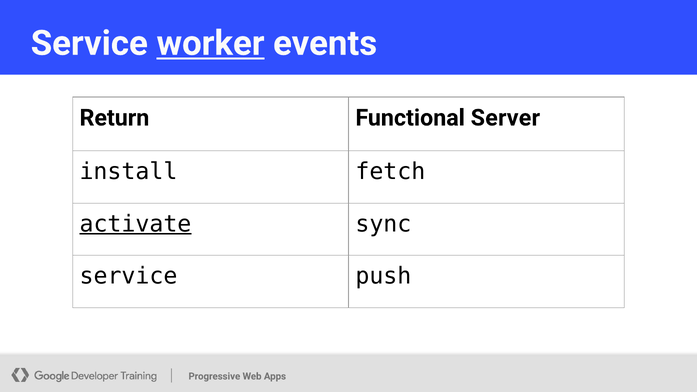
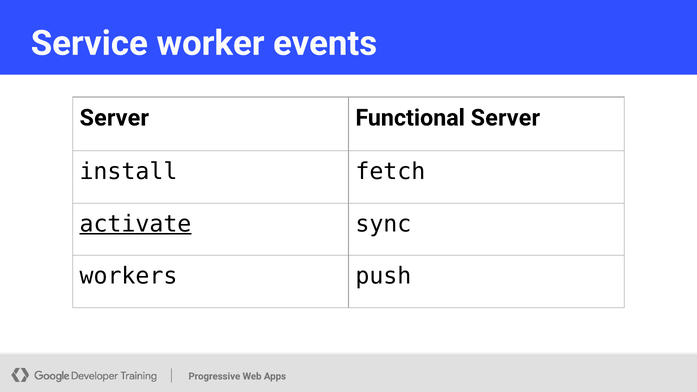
worker underline: present -> none
Return at (114, 118): Return -> Server
service at (128, 276): service -> workers
